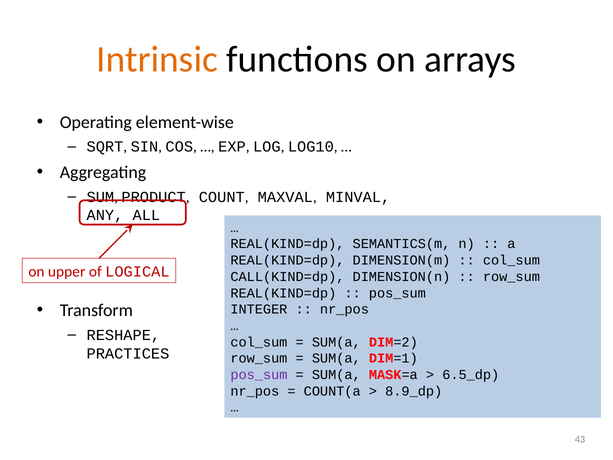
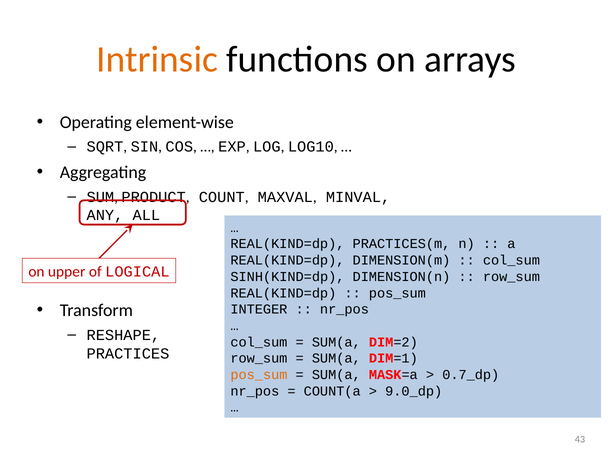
SEMANTICS(m: SEMANTICS(m -> PRACTICES(m
CALL(KIND=dp: CALL(KIND=dp -> SINH(KIND=dp
pos_sum at (259, 375) colour: purple -> orange
6.5_dp: 6.5_dp -> 0.7_dp
8.9_dp: 8.9_dp -> 9.0_dp
